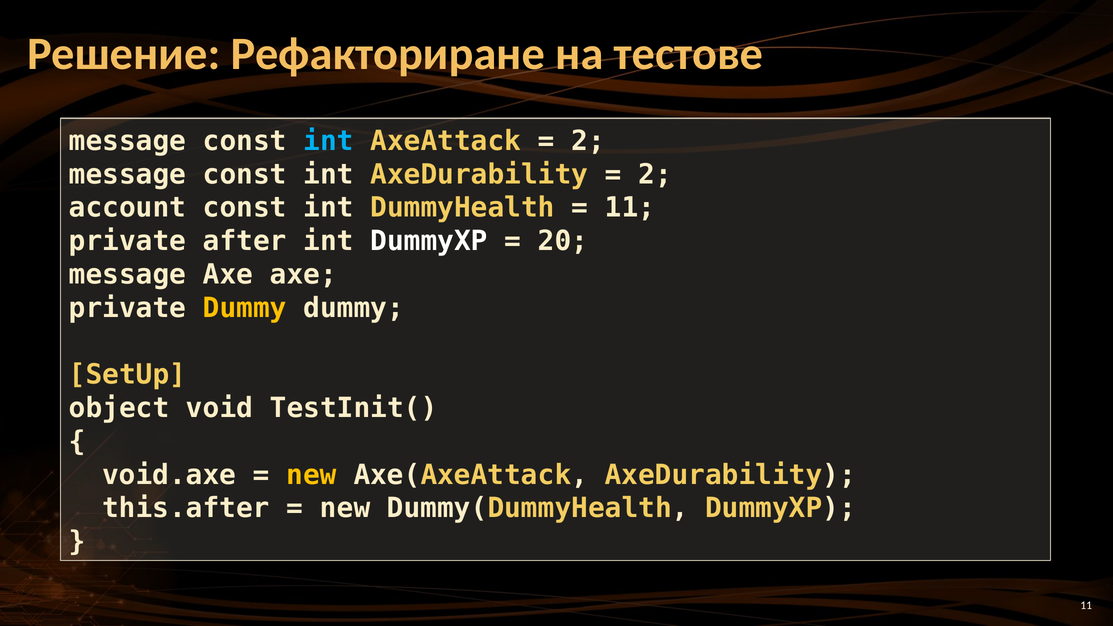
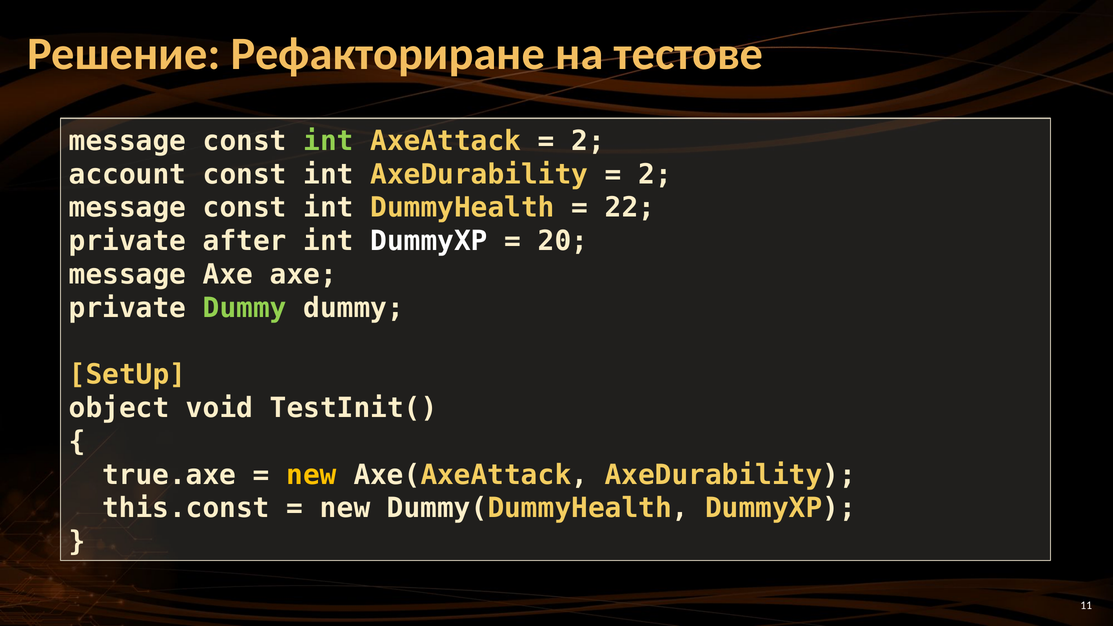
int at (328, 141) colour: light blue -> light green
message at (127, 174): message -> account
account at (127, 208): account -> message
11 at (630, 208): 11 -> 22
Dummy at (245, 308) colour: yellow -> light green
void.axe: void.axe -> true.axe
this.after: this.after -> this.const
